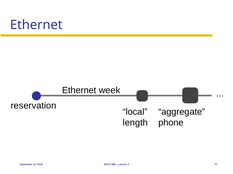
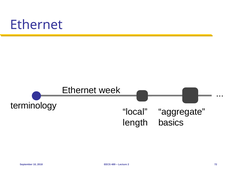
reservation: reservation -> terminology
phone: phone -> basics
